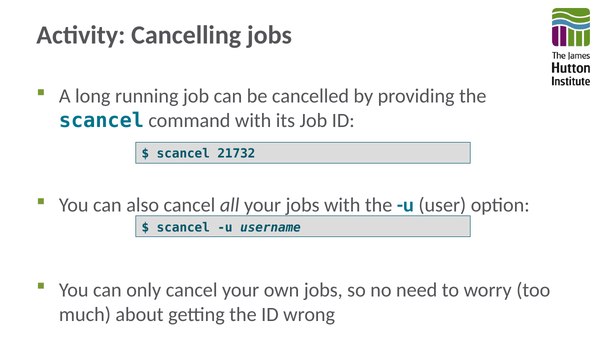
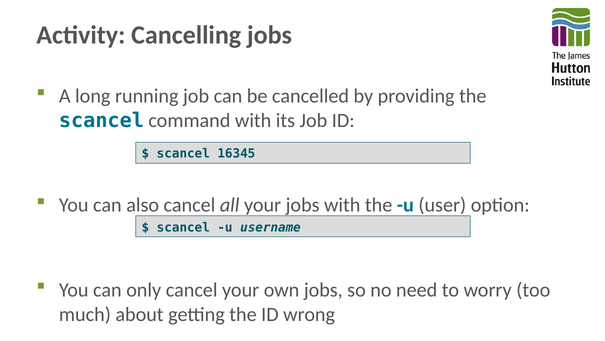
21732: 21732 -> 16345
